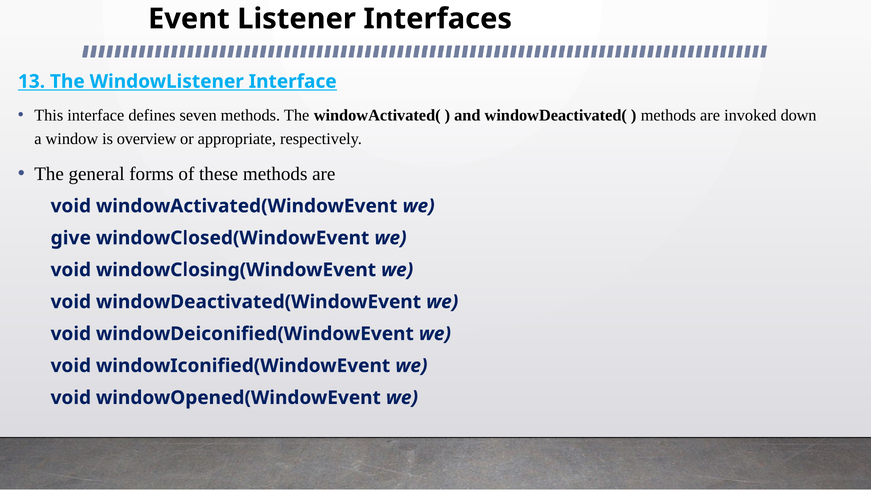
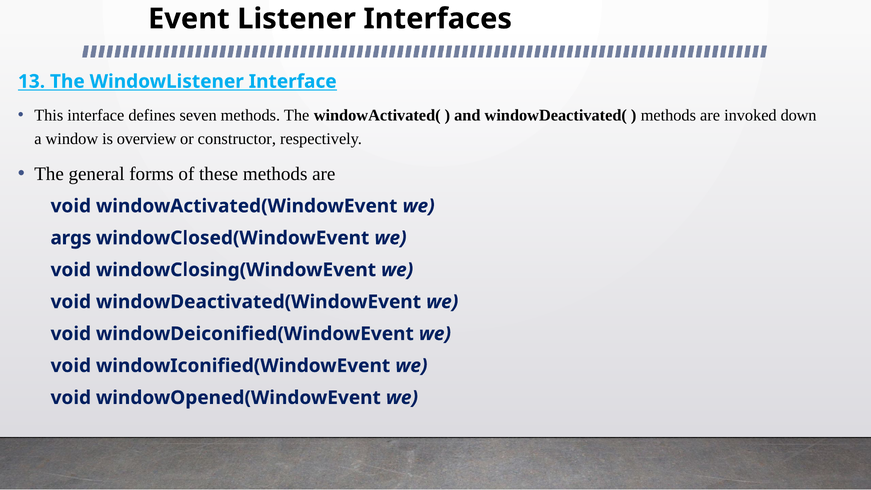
appropriate: appropriate -> constructor
give: give -> args
